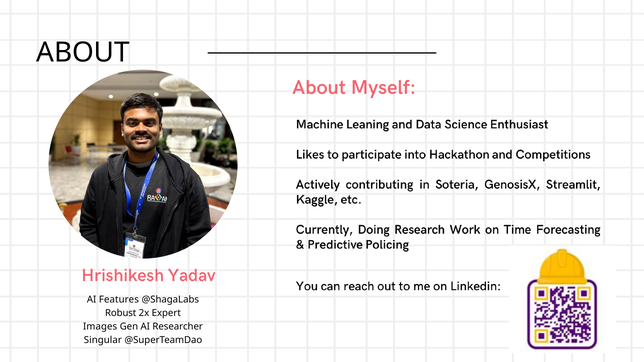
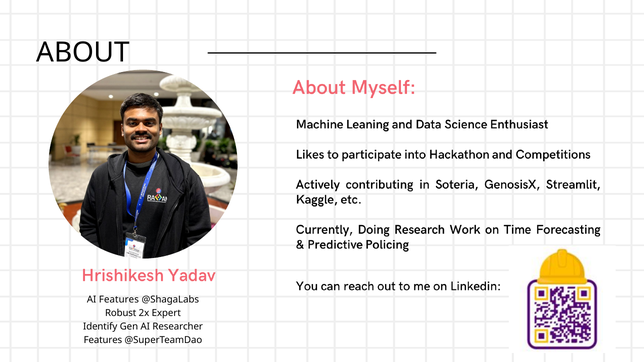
Images: Images -> Identify
Singular at (103, 340): Singular -> Features
